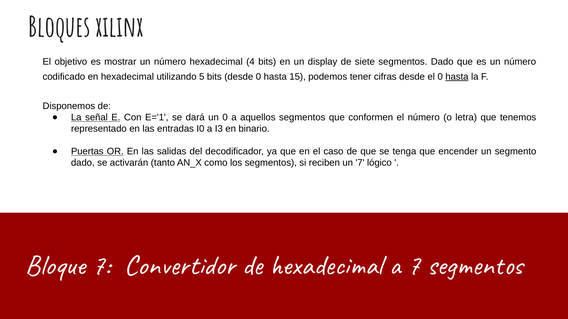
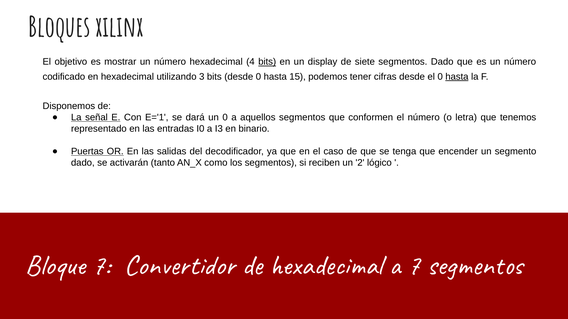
bits at (267, 62) underline: none -> present
5: 5 -> 3
un 7: 7 -> 2
